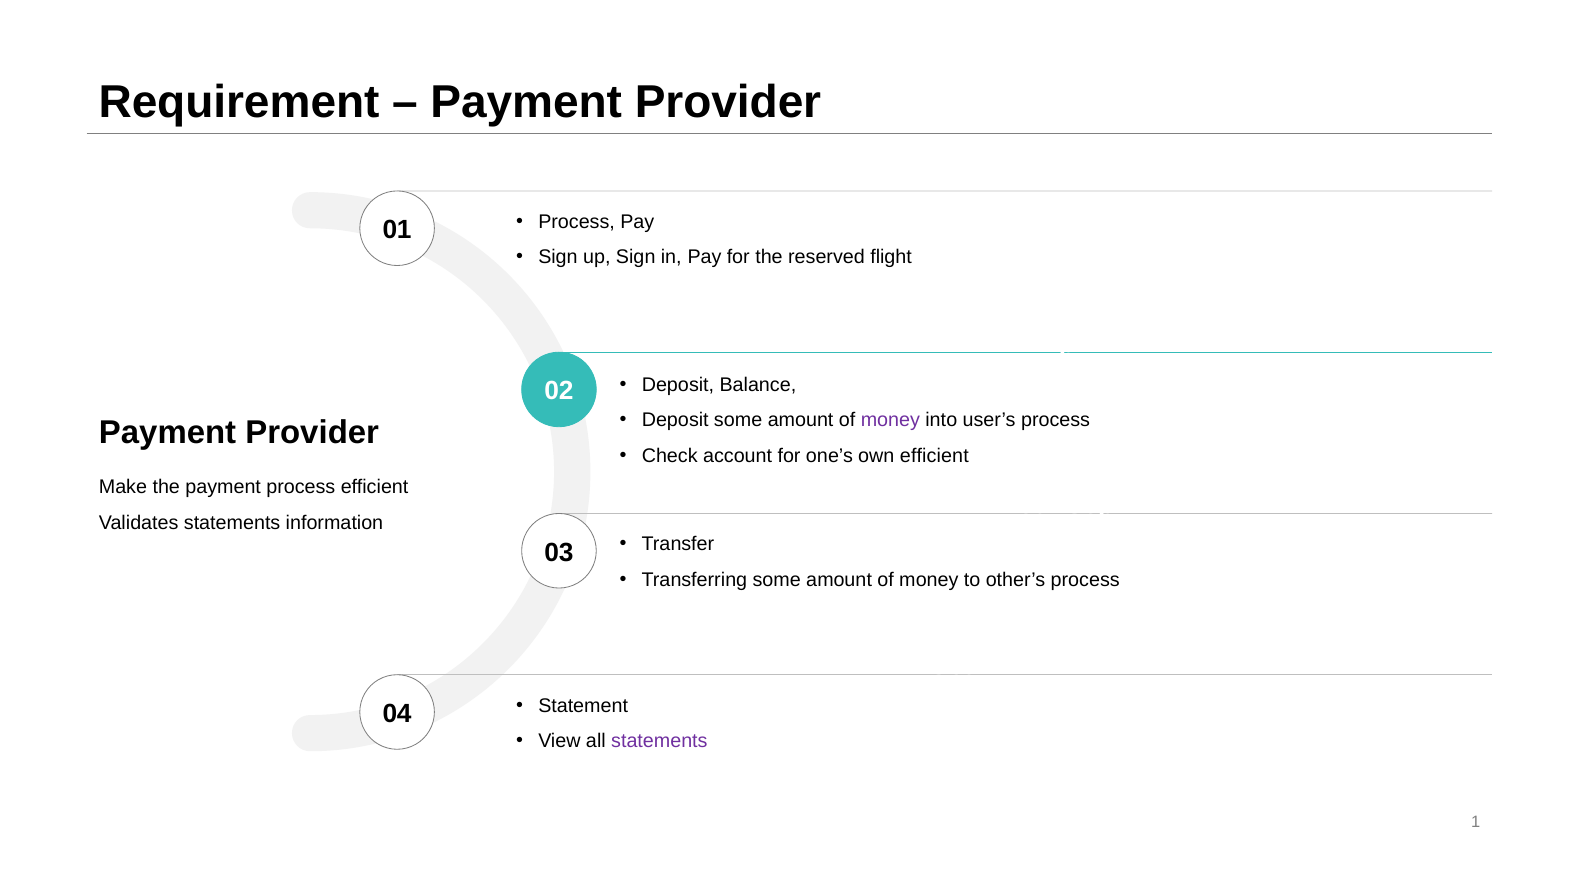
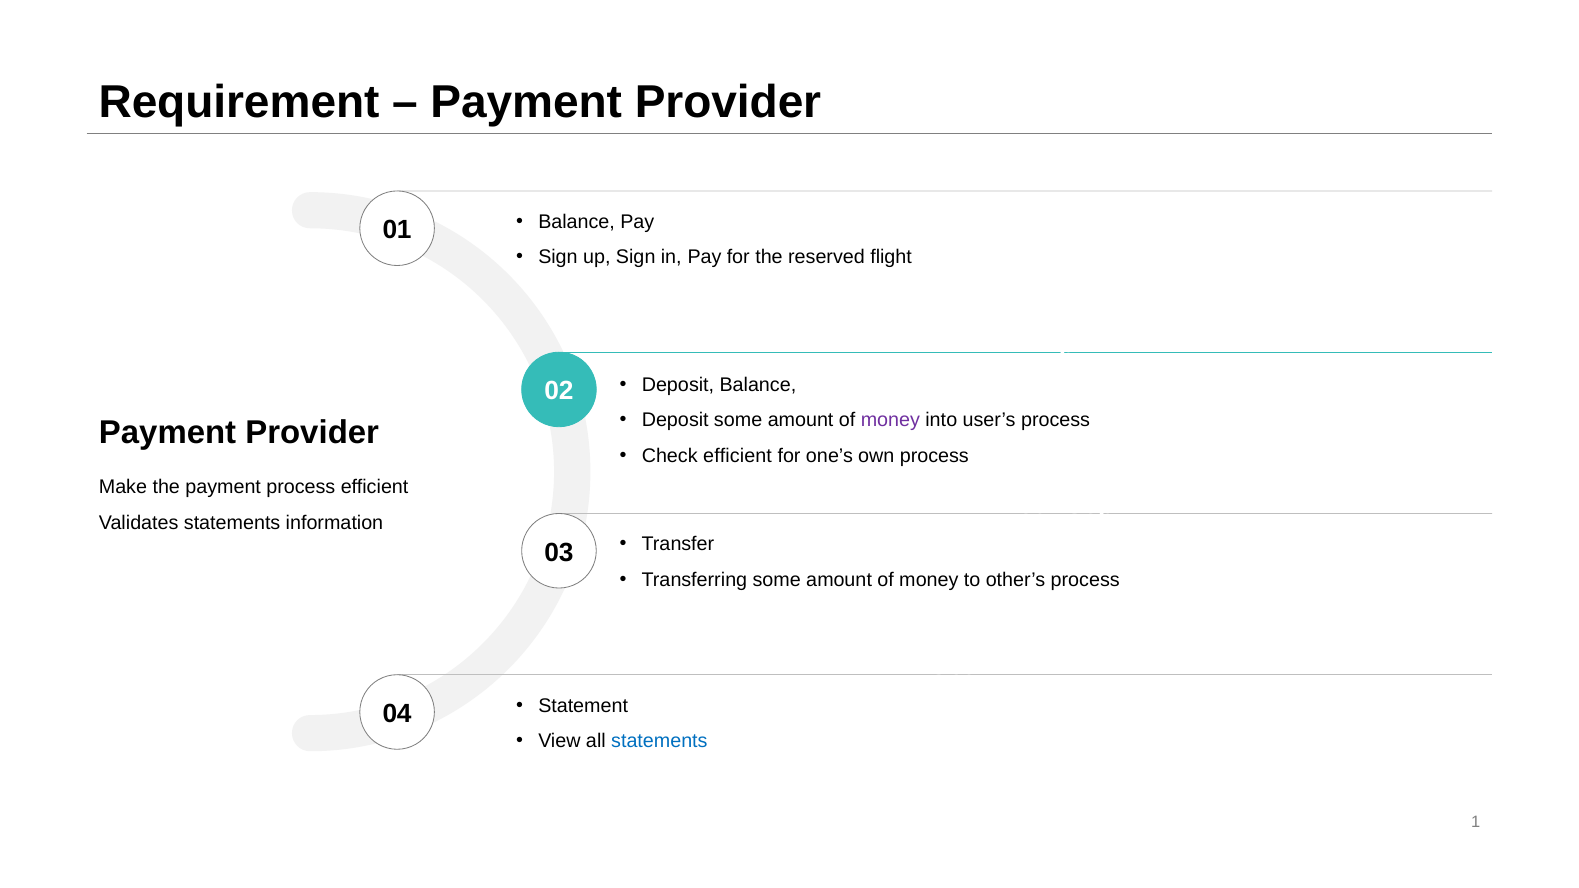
Process at (577, 222): Process -> Balance
Check account: account -> efficient
own efficient: efficient -> process
statements at (659, 741) colour: purple -> blue
